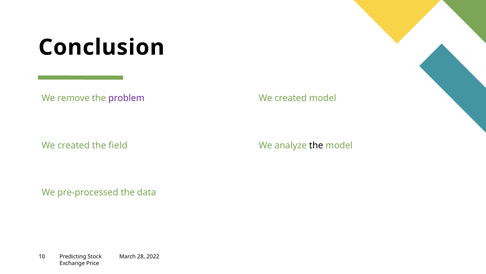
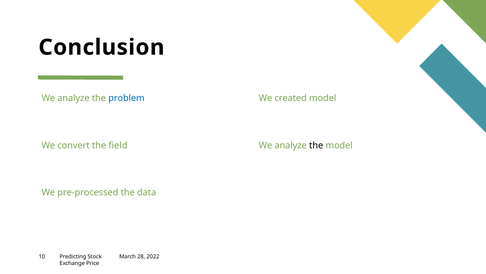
remove at (73, 98): remove -> analyze
problem colour: purple -> blue
created at (74, 145): created -> convert
